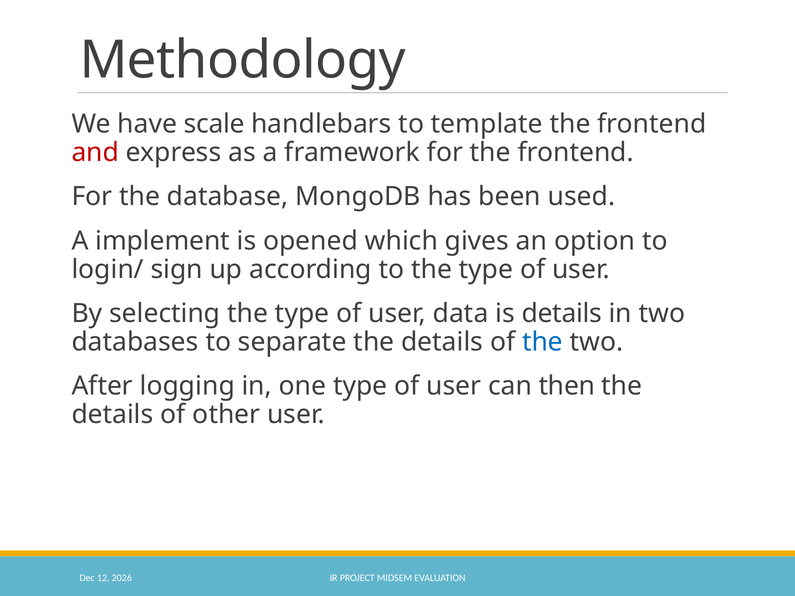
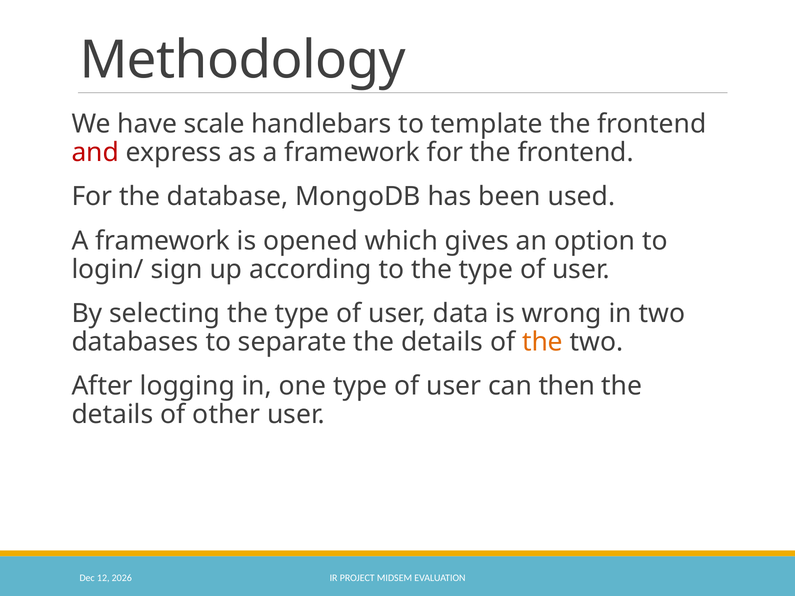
implement at (163, 241): implement -> framework
is details: details -> wrong
the at (543, 342) colour: blue -> orange
